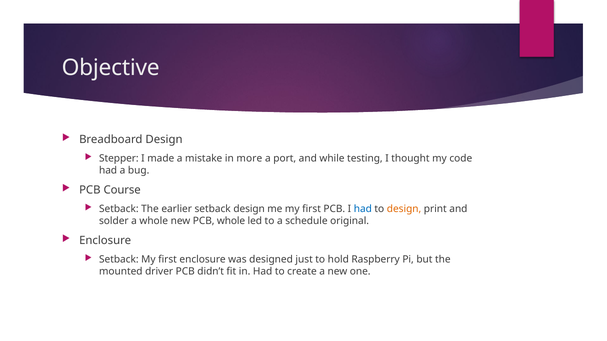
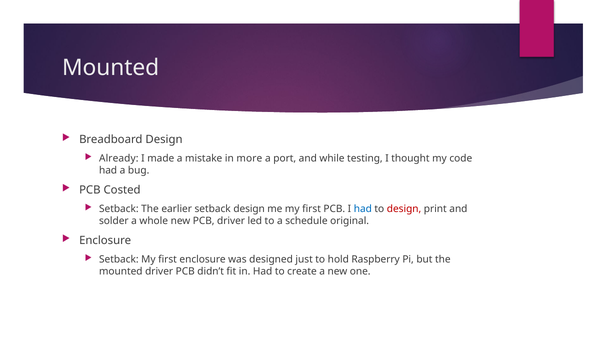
Objective at (111, 68): Objective -> Mounted
Stepper: Stepper -> Already
Course: Course -> Costed
design at (404, 209) colour: orange -> red
PCB whole: whole -> driver
